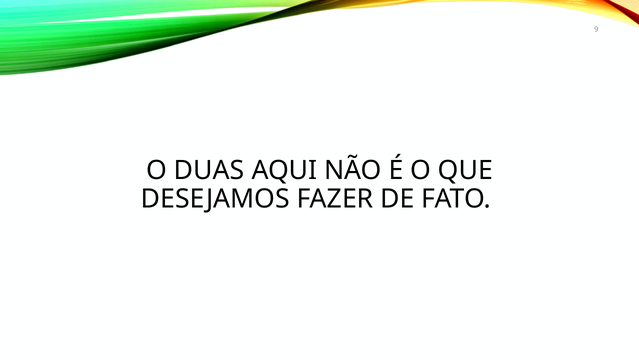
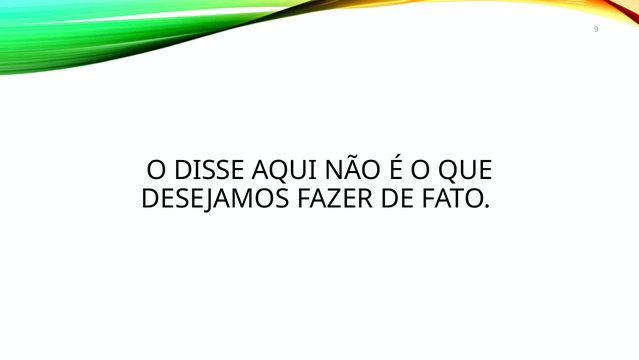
DUAS: DUAS -> DISSE
